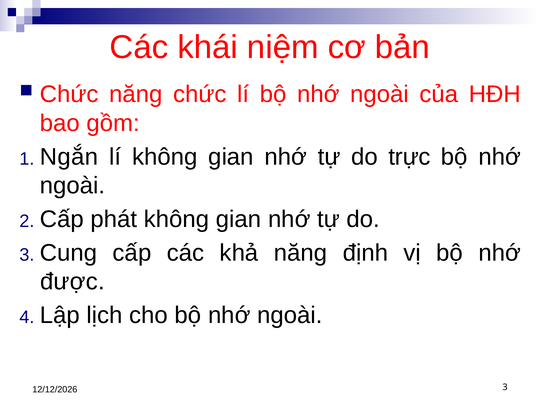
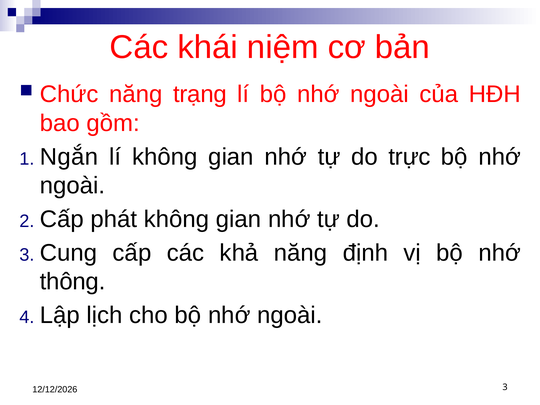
năng chức: chức -> trạng
được: được -> thông
